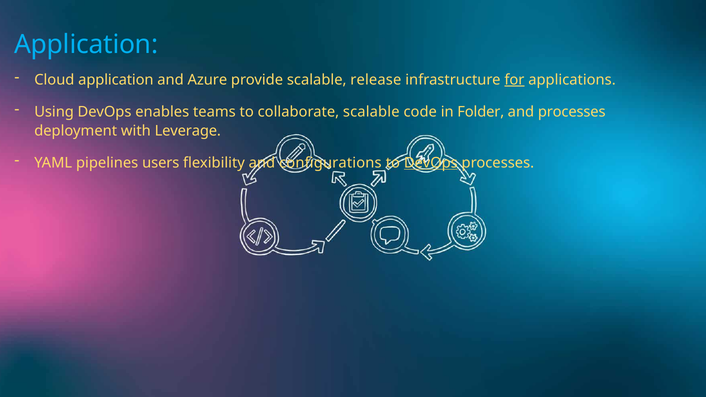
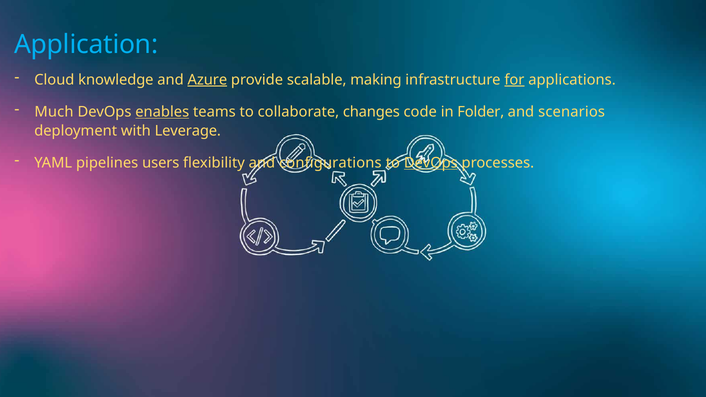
Cloud application: application -> knowledge
Azure underline: none -> present
release: release -> making
Using: Using -> Much
enables underline: none -> present
collaborate scalable: scalable -> changes
and processes: processes -> scenarios
